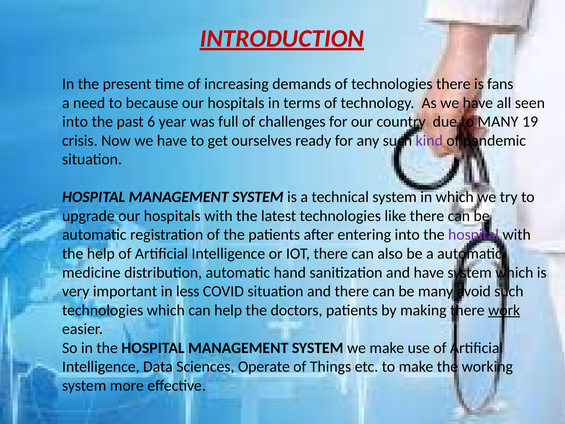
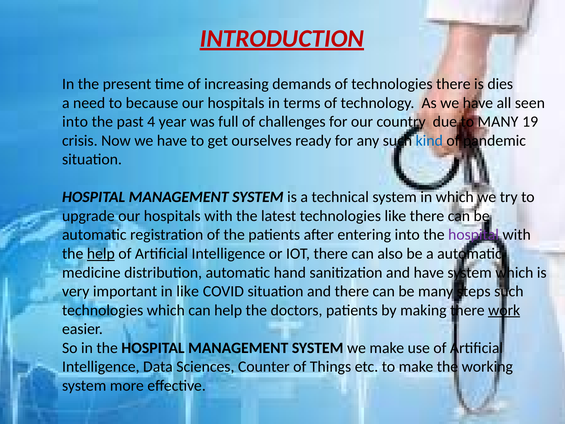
fans: fans -> dies
6: 6 -> 4
kind colour: purple -> blue
help at (101, 253) underline: none -> present
in less: less -> like
avoid: avoid -> steps
Operate: Operate -> Counter
